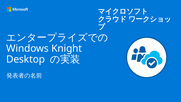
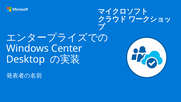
Knight: Knight -> Center
